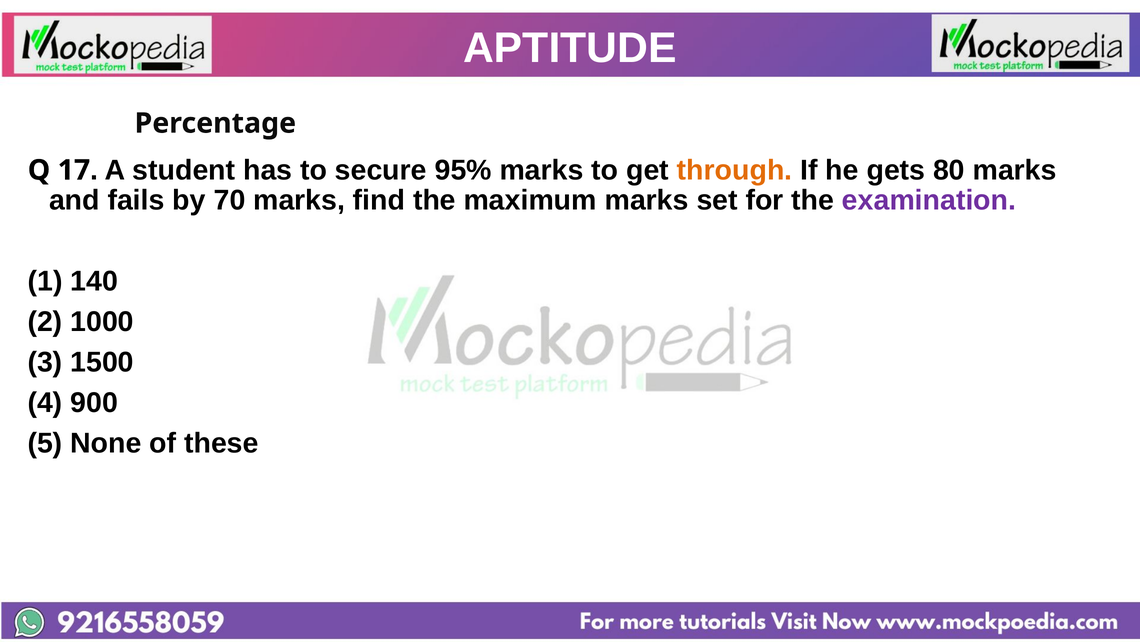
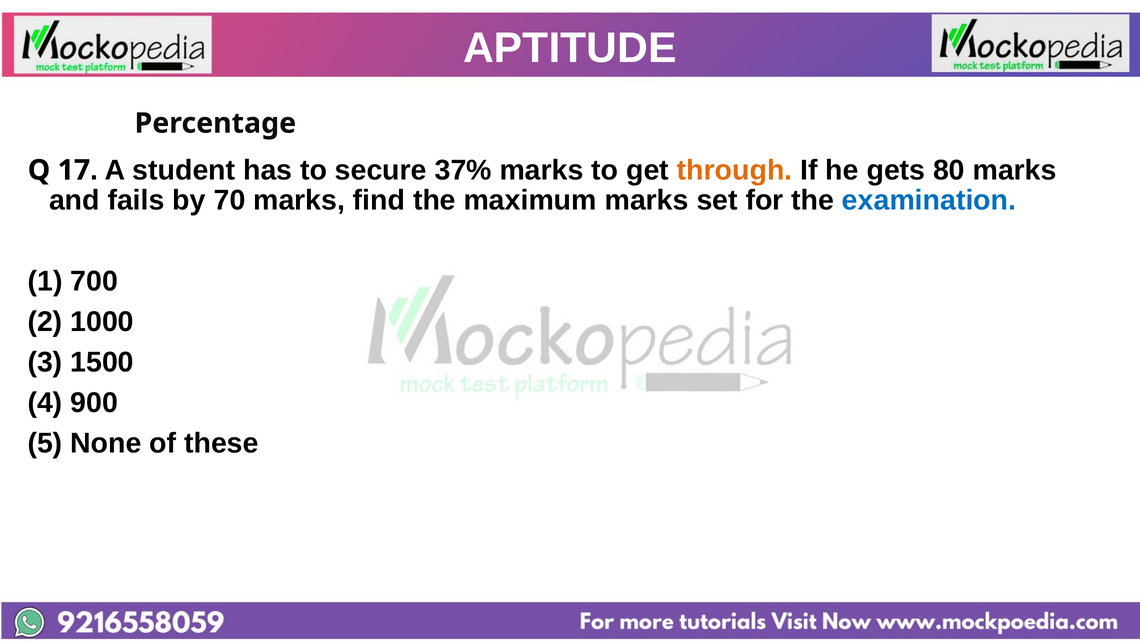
95%: 95% -> 37%
examination colour: purple -> blue
140: 140 -> 700
